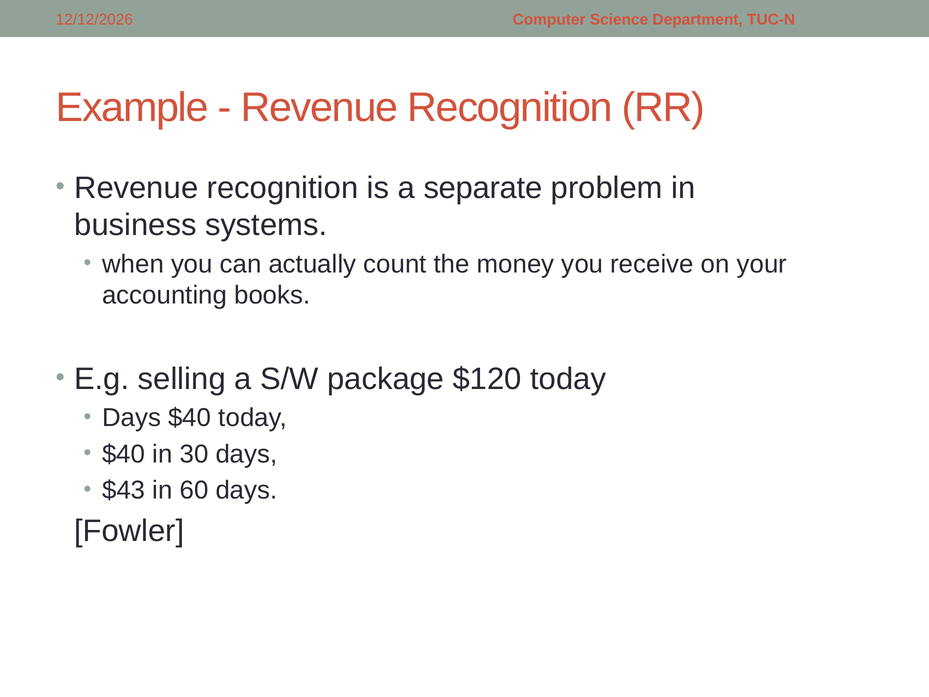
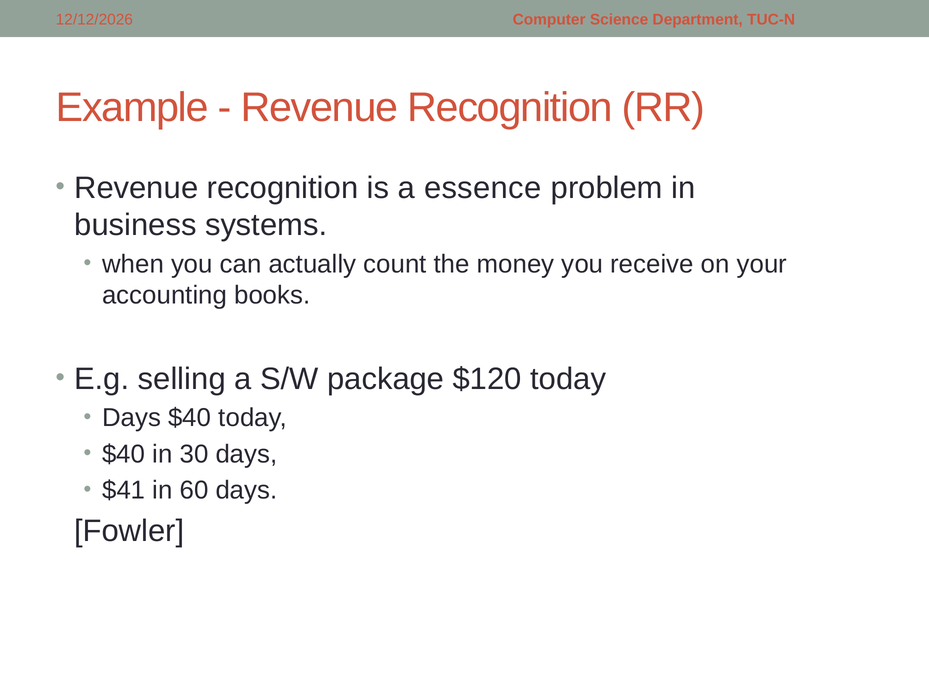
separate: separate -> essence
$43: $43 -> $41
